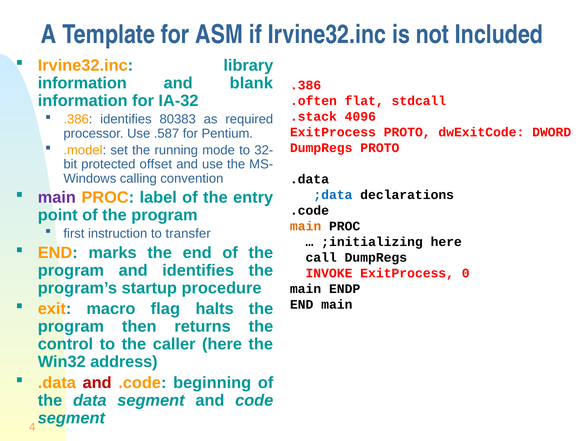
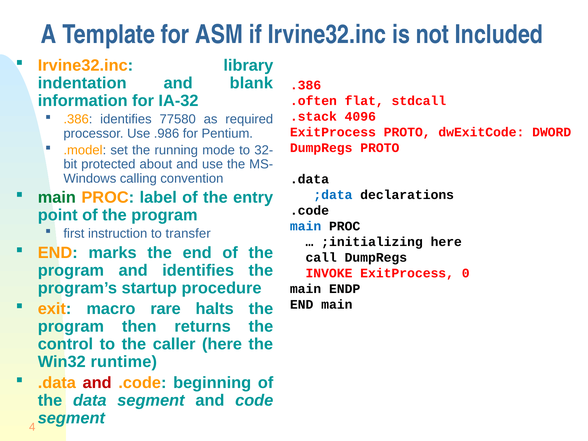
information at (82, 83): information -> indentation
80383: 80383 -> 77580
.587: .587 -> .986
offset: offset -> about
main at (57, 197) colour: purple -> green
main at (306, 226) colour: orange -> blue
flag: flag -> rare
address: address -> runtime
